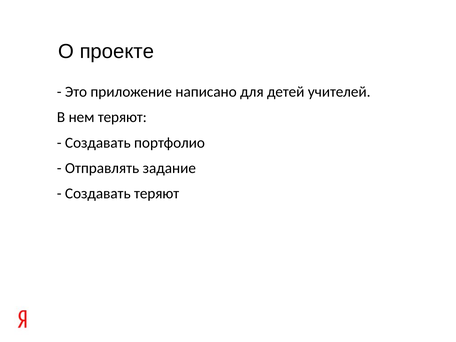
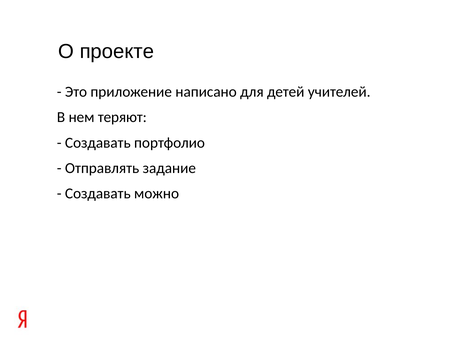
Создавать теряют: теряют -> можно
